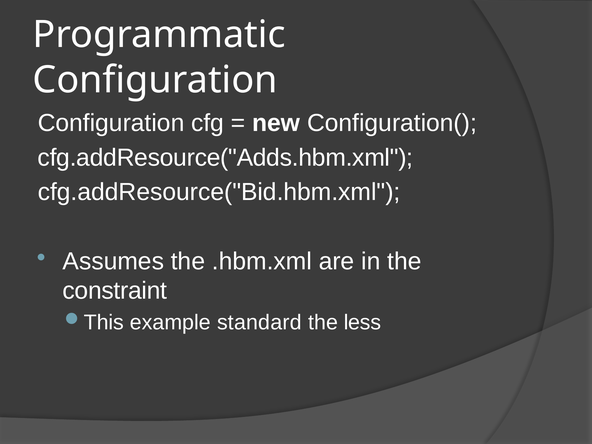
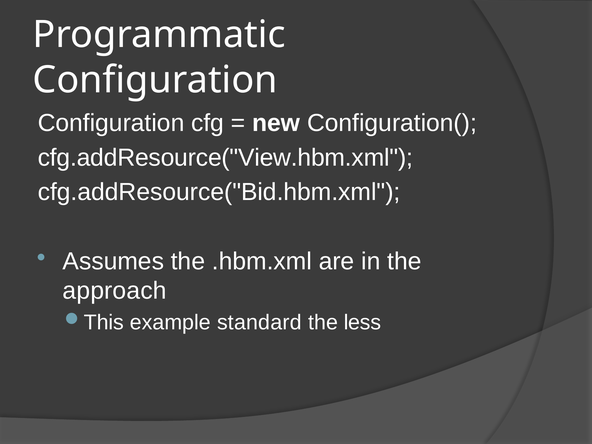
cfg.addResource("Adds.hbm.xml: cfg.addResource("Adds.hbm.xml -> cfg.addResource("View.hbm.xml
constraint: constraint -> approach
